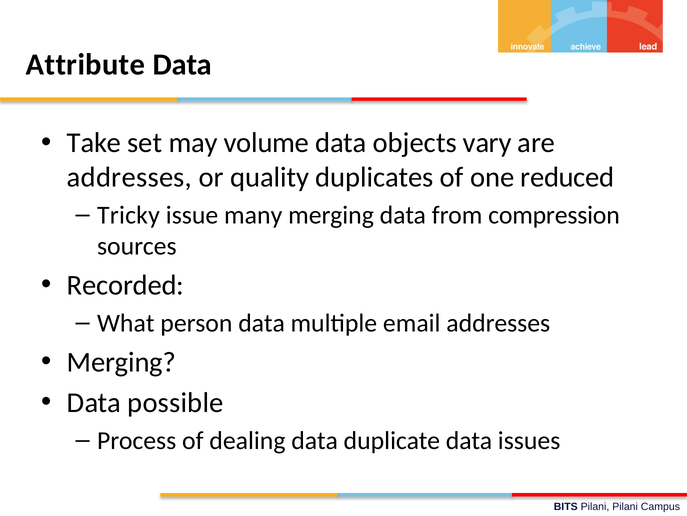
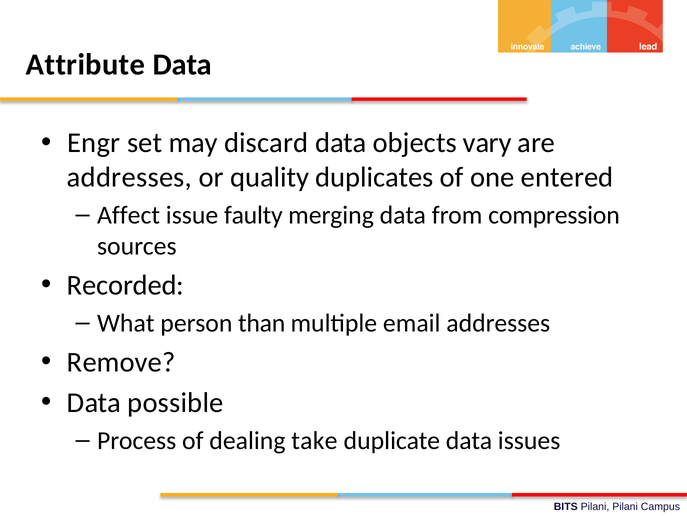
Take: Take -> Engr
volume: volume -> discard
reduced: reduced -> entered
Tricky: Tricky -> Affect
many: many -> faulty
person data: data -> than
Merging at (121, 362): Merging -> Remove
dealing data: data -> take
